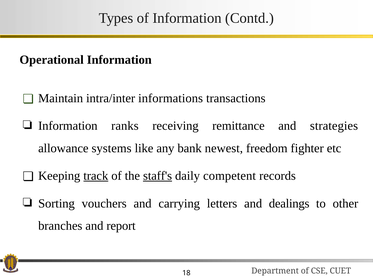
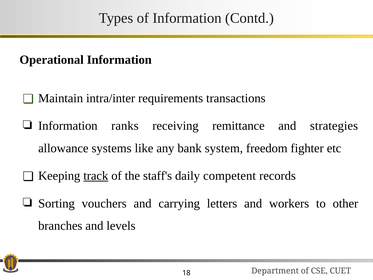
informations: informations -> requirements
newest: newest -> system
staff's underline: present -> none
dealings: dealings -> workers
report: report -> levels
